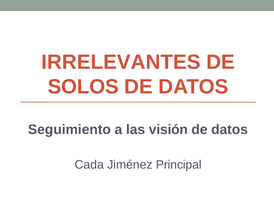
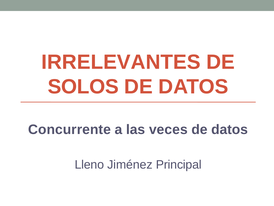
Seguimiento: Seguimiento -> Concurrente
visión: visión -> veces
Cada: Cada -> Lleno
